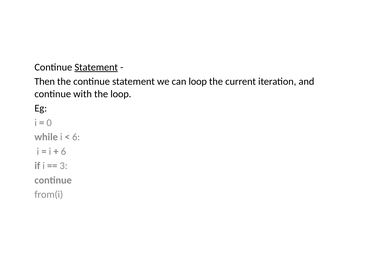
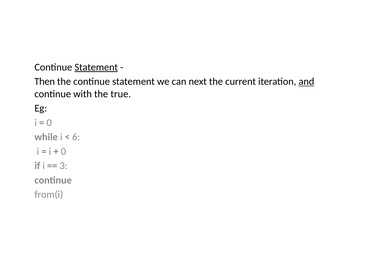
can loop: loop -> next
and underline: none -> present
the loop: loop -> true
6 at (63, 151): 6 -> 0
